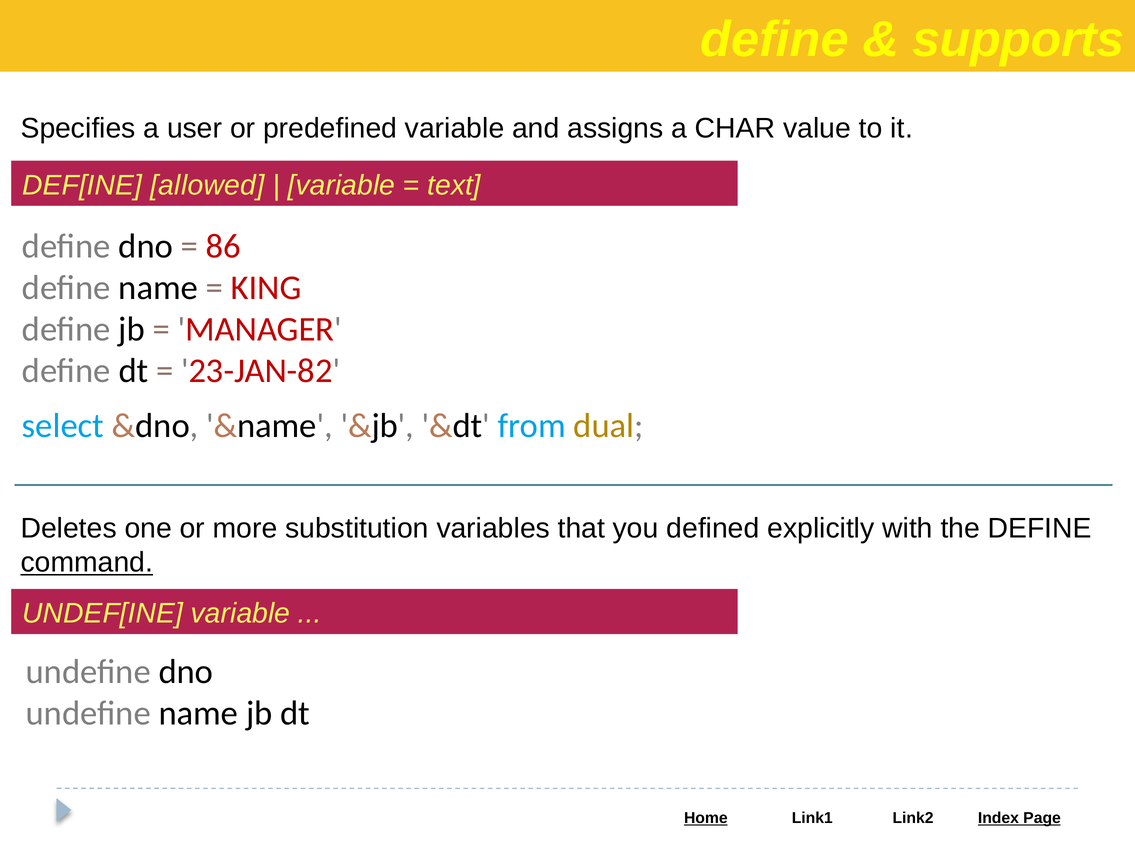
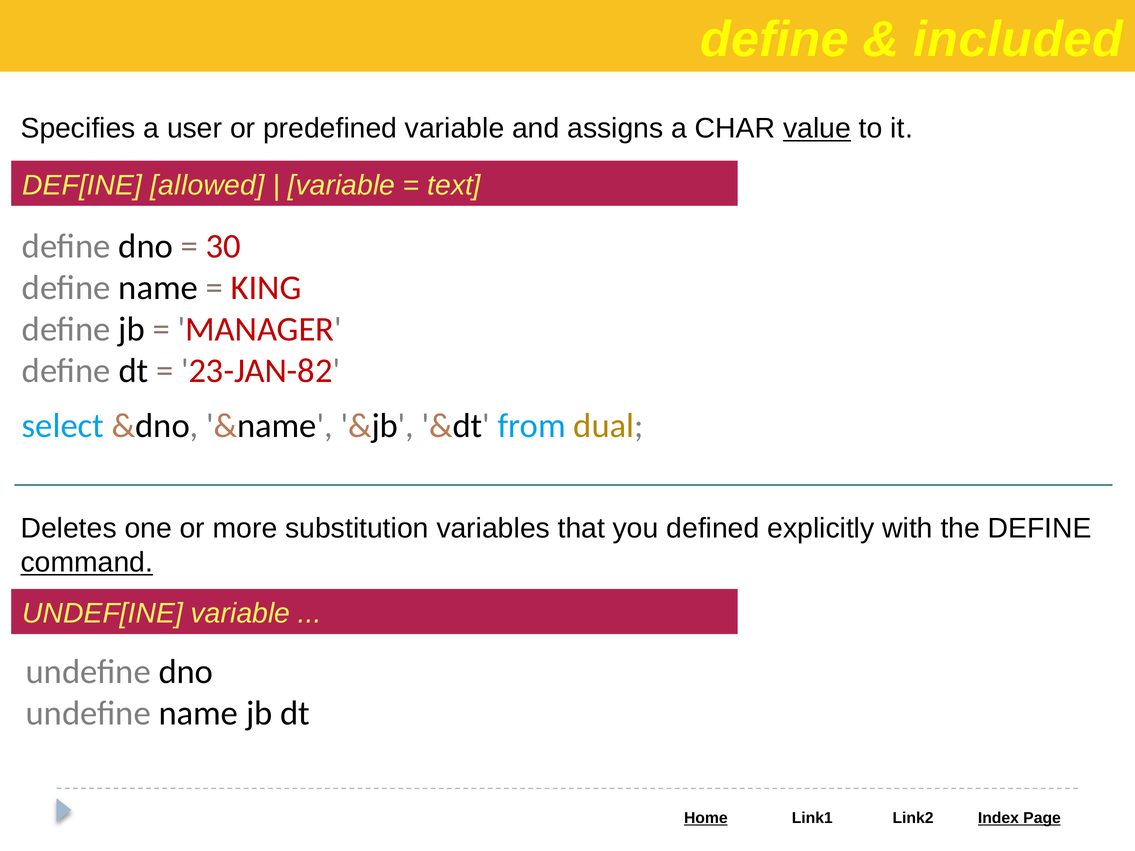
supports: supports -> included
value underline: none -> present
86: 86 -> 30
